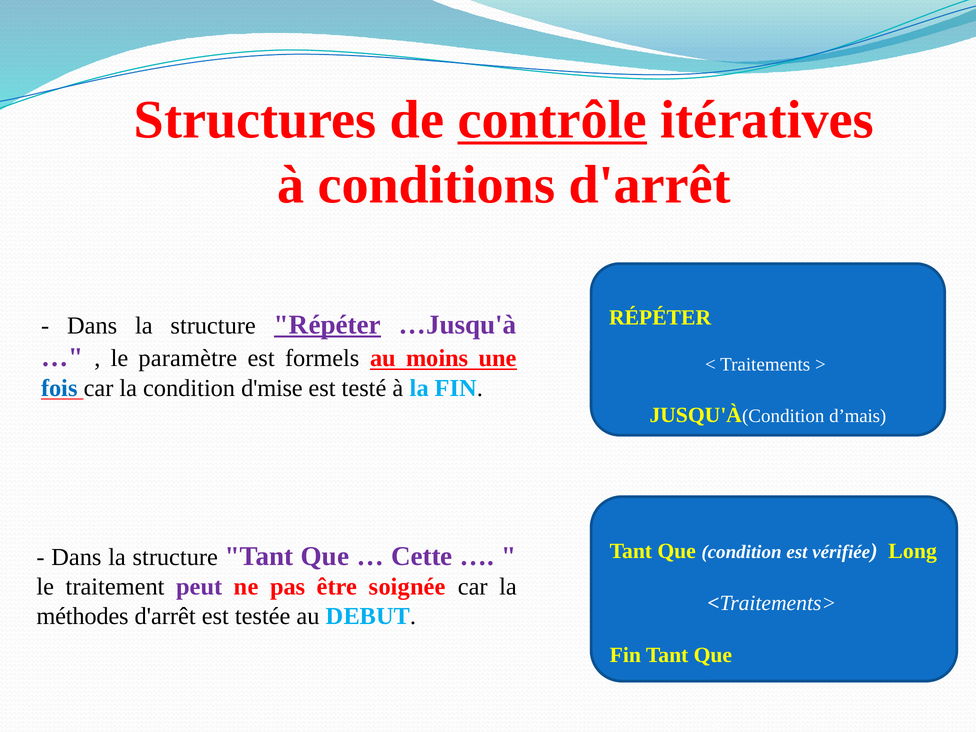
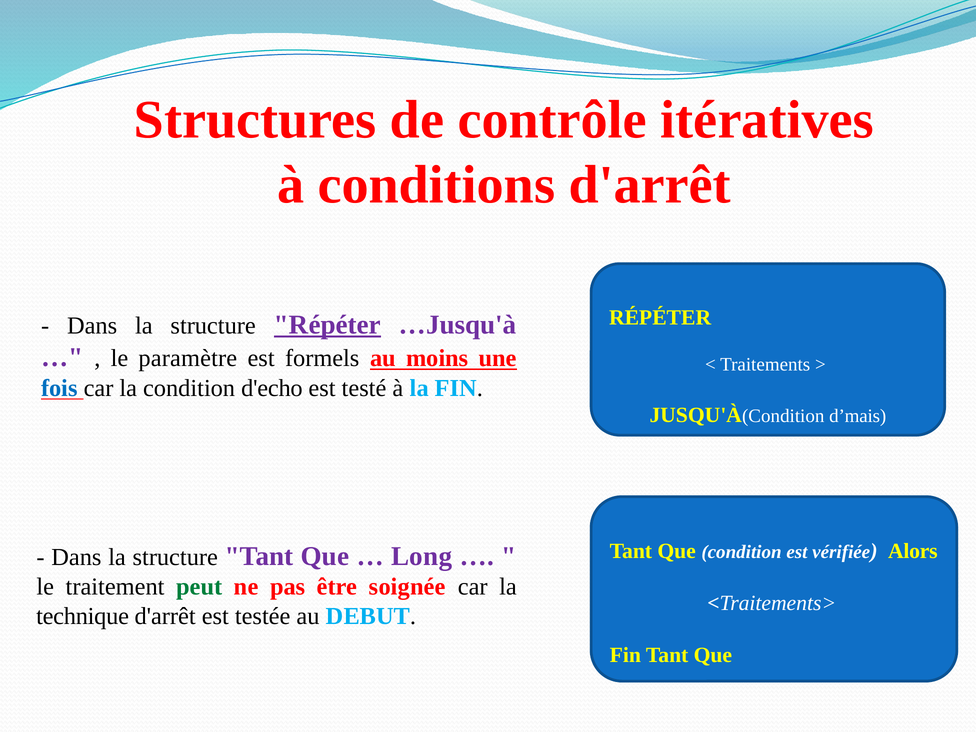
contrôle underline: present -> none
d'mise: d'mise -> d'echo
Long: Long -> Alors
Cette: Cette -> Long
peut colour: purple -> green
méthodes: méthodes -> technique
